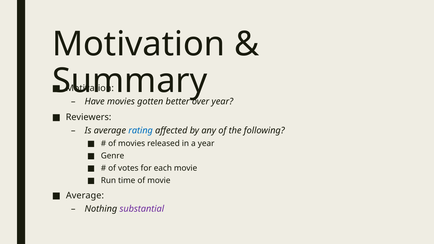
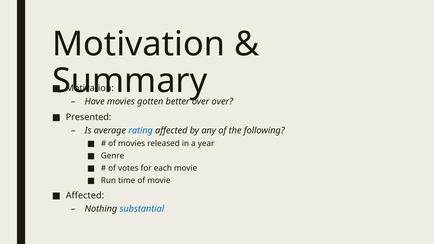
year at (222, 102): year -> over
Reviewers: Reviewers -> Presented
Average at (85, 196): Average -> Affected
substantial colour: purple -> blue
